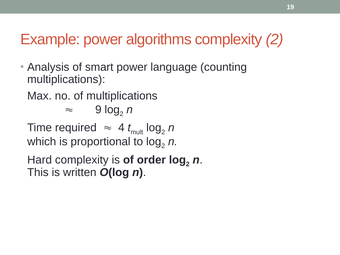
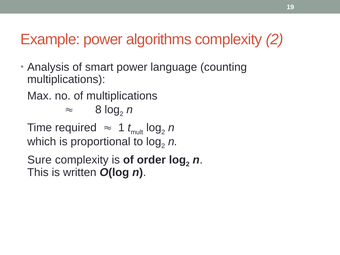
9: 9 -> 8
4: 4 -> 1
Hard: Hard -> Sure
